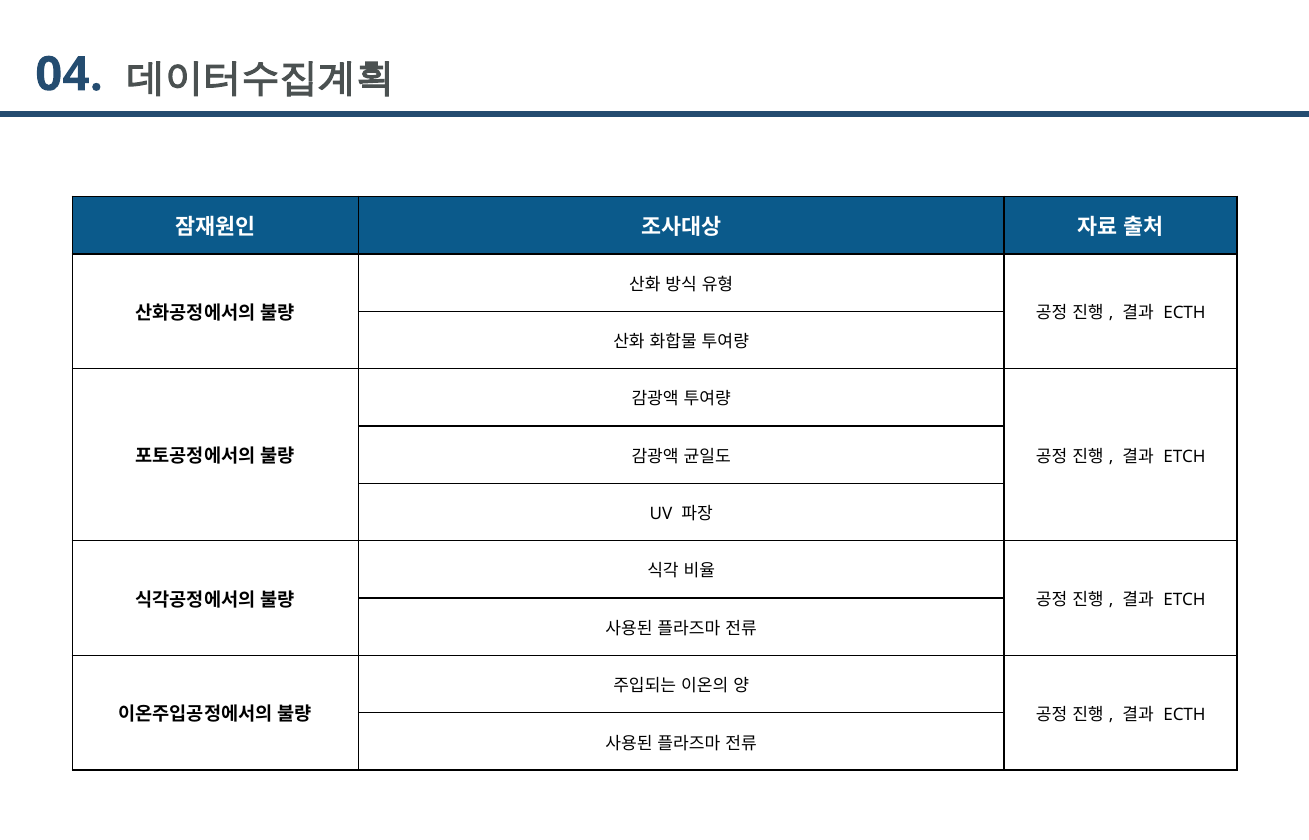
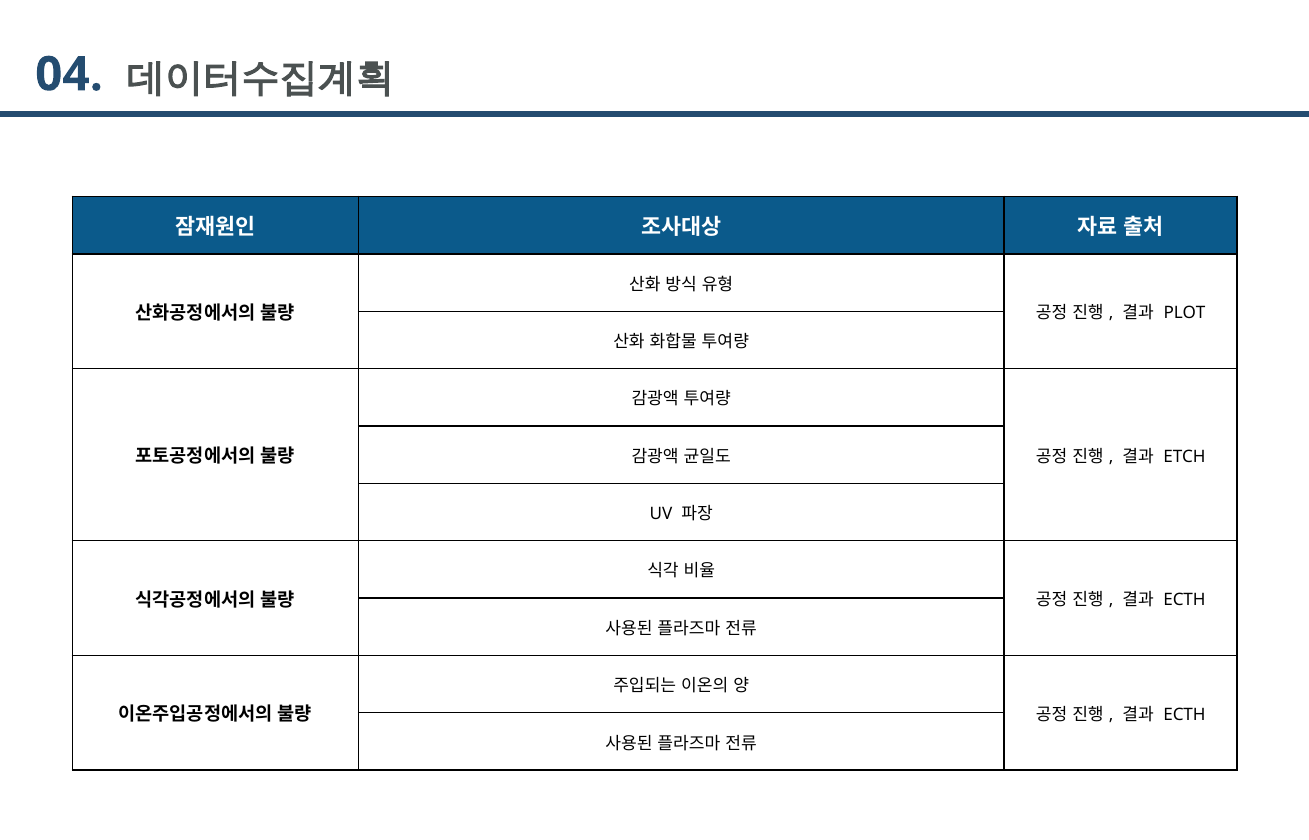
ECTH at (1184, 313): ECTH -> PLOT
ETCH at (1184, 600): ETCH -> ECTH
